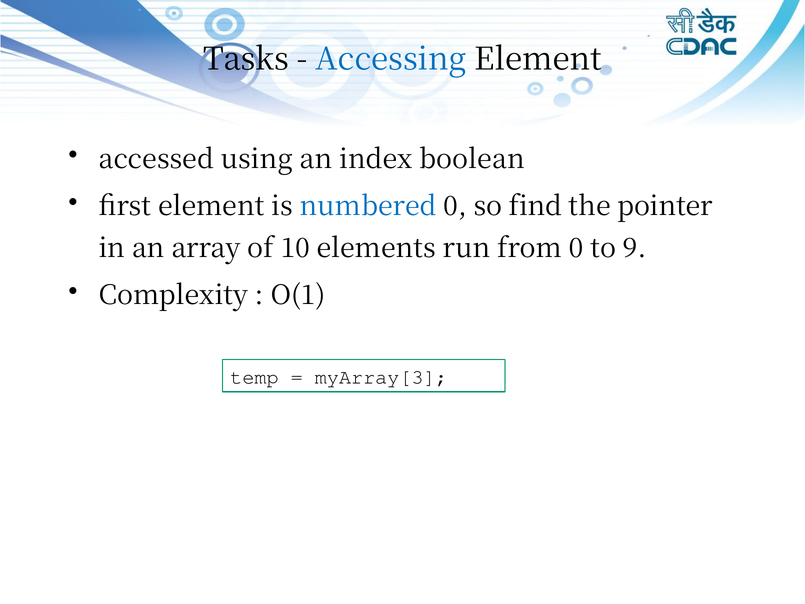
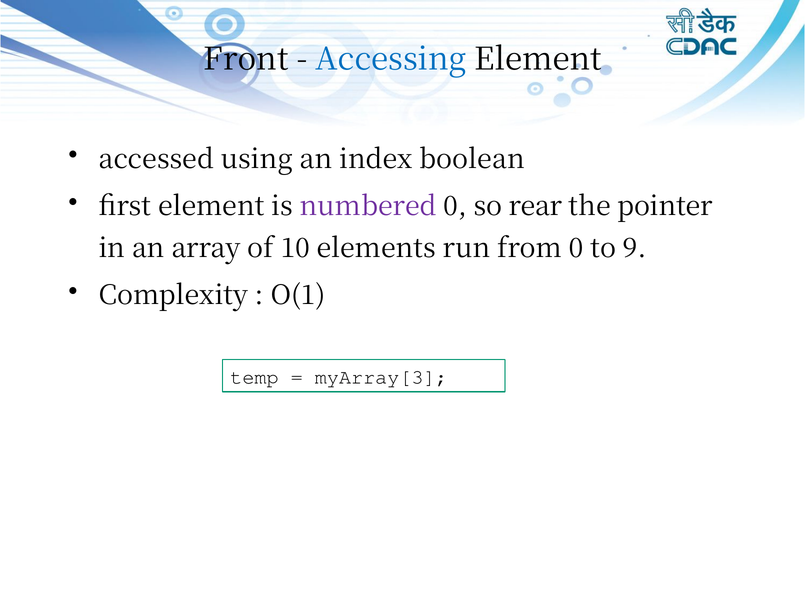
Tasks: Tasks -> Front
numbered colour: blue -> purple
find: find -> rear
